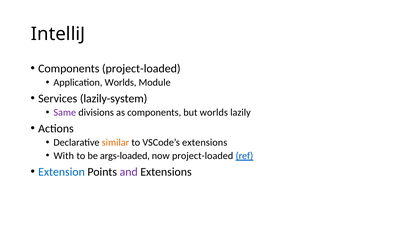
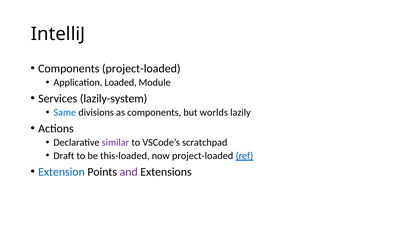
Application Worlds: Worlds -> Loaded
Same colour: purple -> blue
similar colour: orange -> purple
VSCode’s extensions: extensions -> scratchpad
With: With -> Draft
args-loaded: args-loaded -> this-loaded
